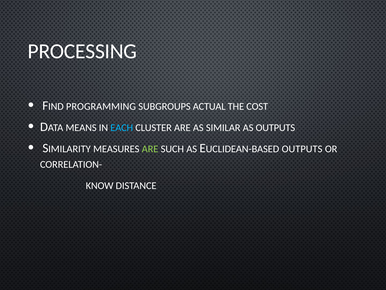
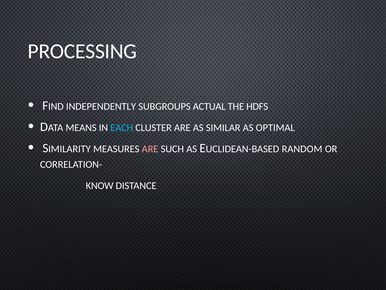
PROGRAMMING: PROGRAMMING -> INDEPENDENTLY
COST: COST -> HDFS
AS OUTPUTS: OUTPUTS -> OPTIMAL
ARE at (150, 149) colour: light green -> pink
OUTPUTS at (302, 149): OUTPUTS -> RANDOM
